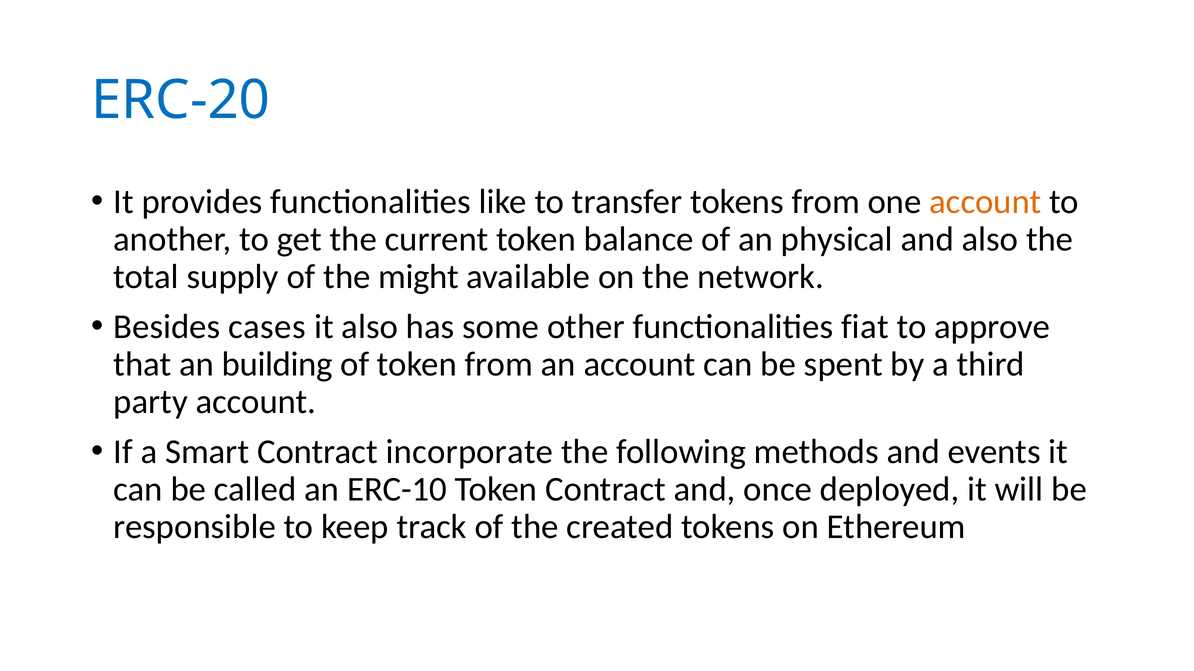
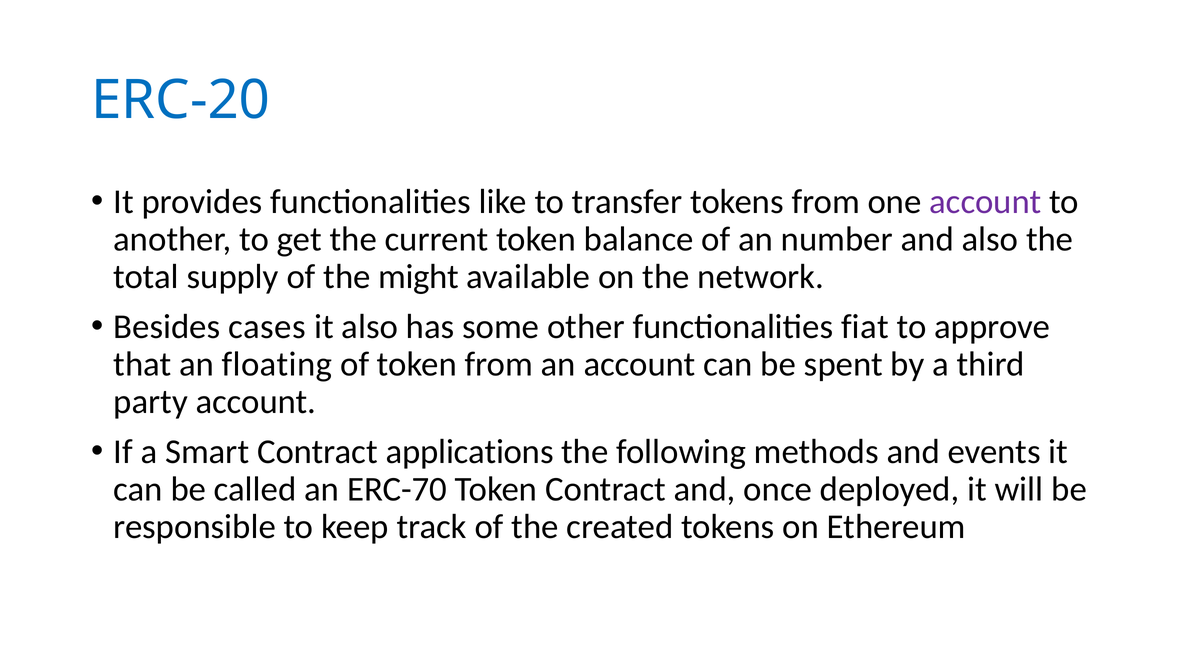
account at (985, 202) colour: orange -> purple
physical: physical -> number
building: building -> floating
incorporate: incorporate -> applications
ERC-10: ERC-10 -> ERC-70
